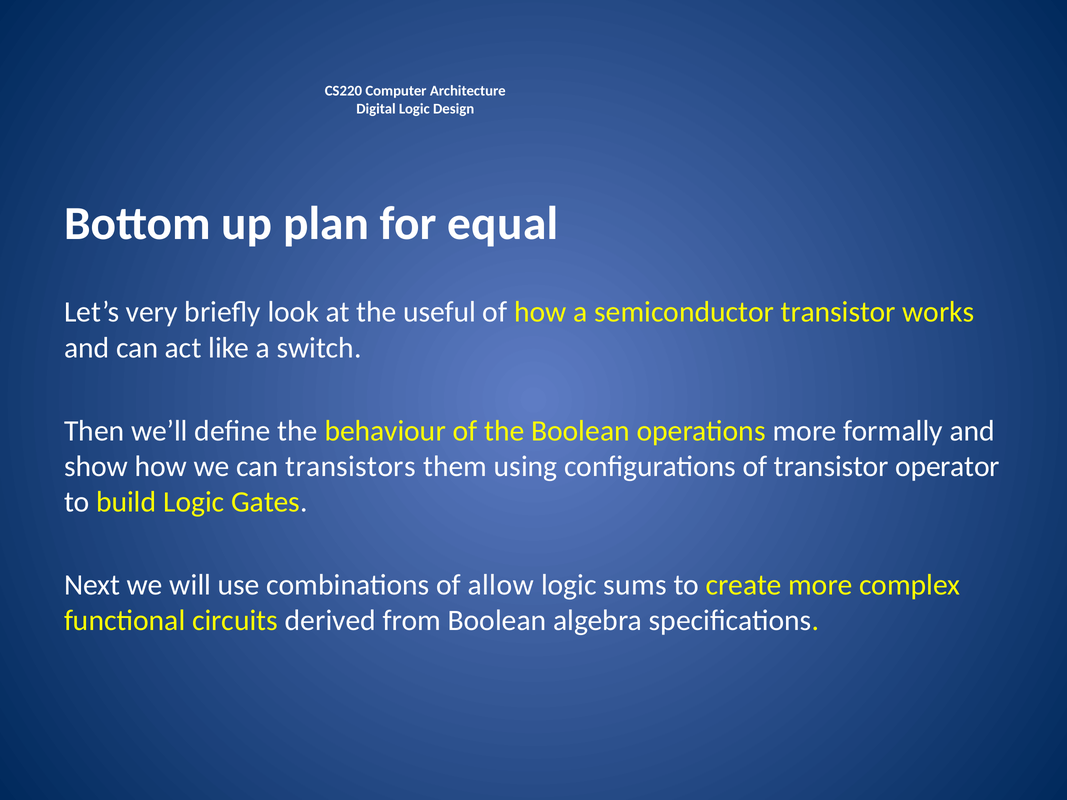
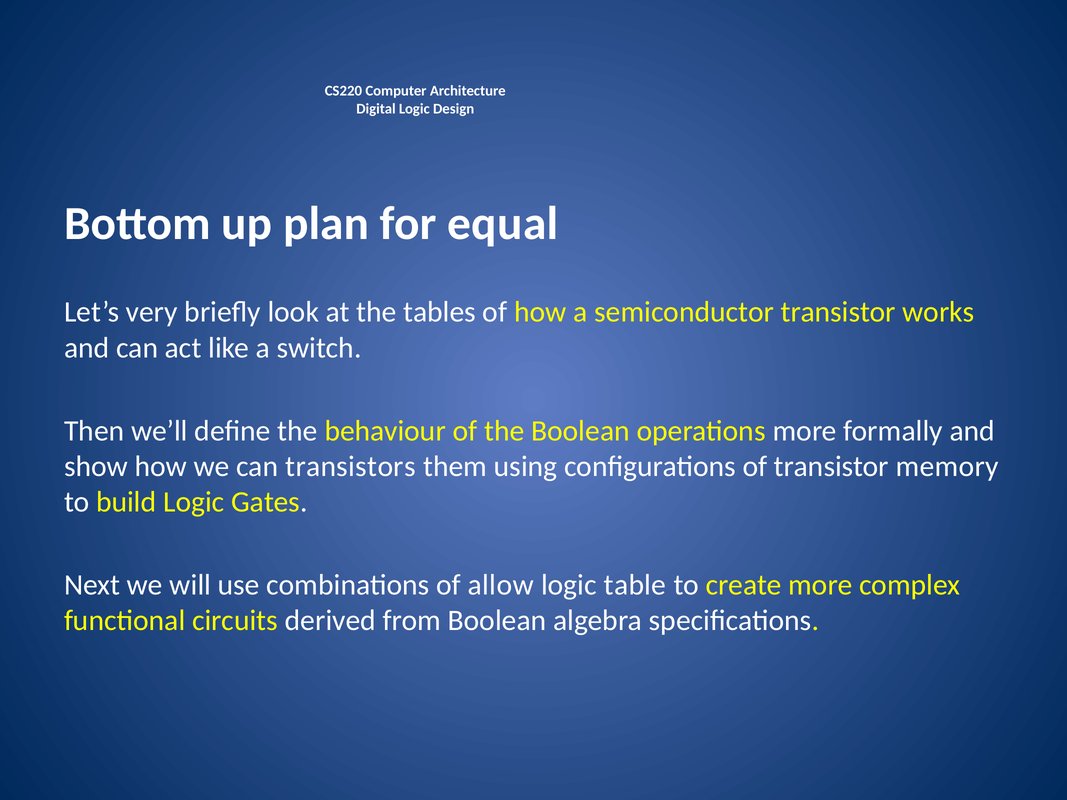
useful: useful -> tables
operator: operator -> memory
sums: sums -> table
